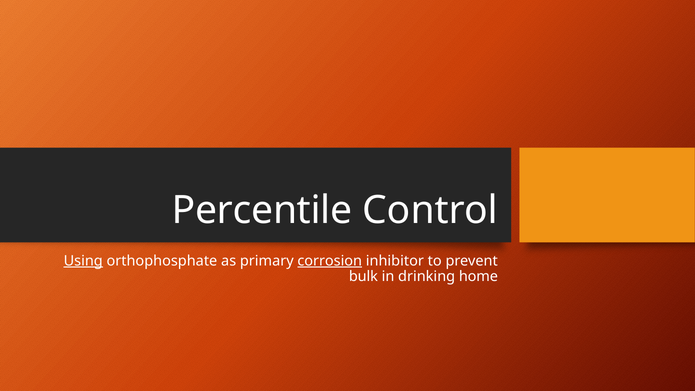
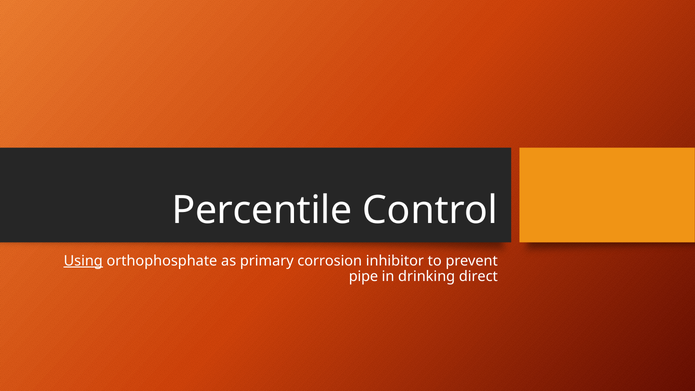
corrosion underline: present -> none
bulk: bulk -> pipe
home: home -> direct
